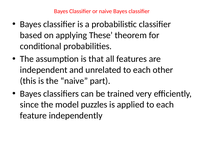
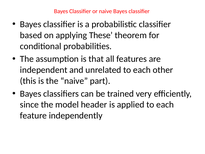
puzzles: puzzles -> header
